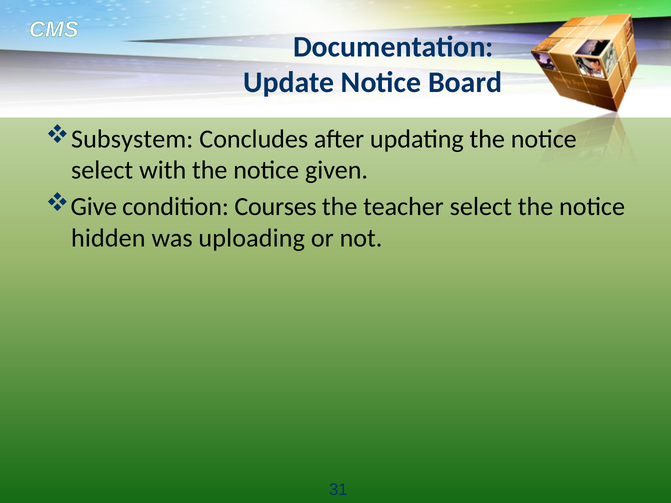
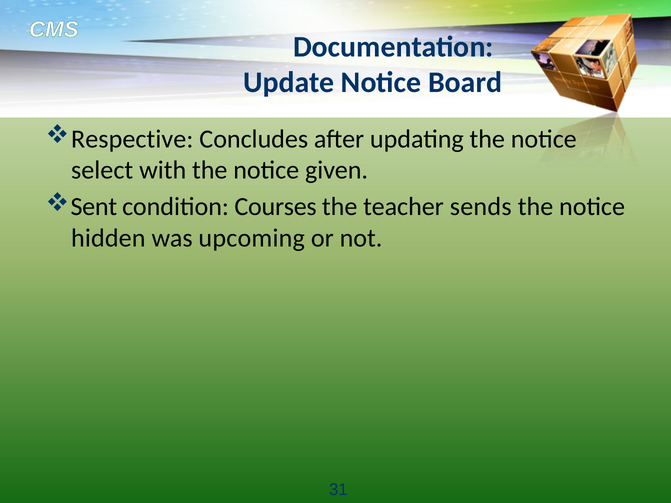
Subsystem: Subsystem -> Respective
Give: Give -> Sent
teacher select: select -> sends
uploading: uploading -> upcoming
